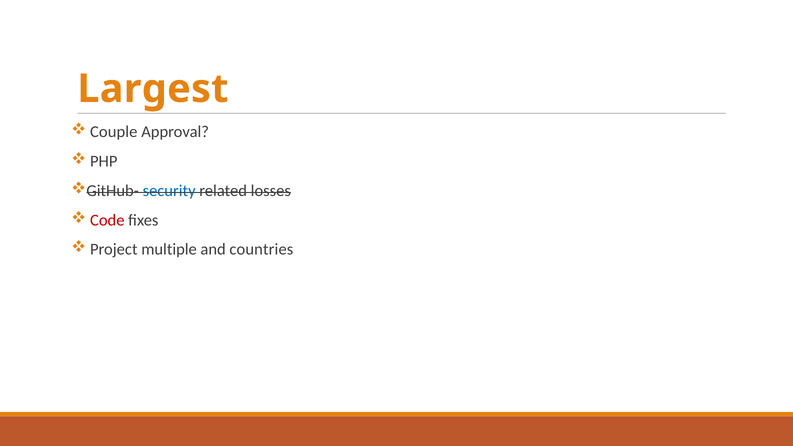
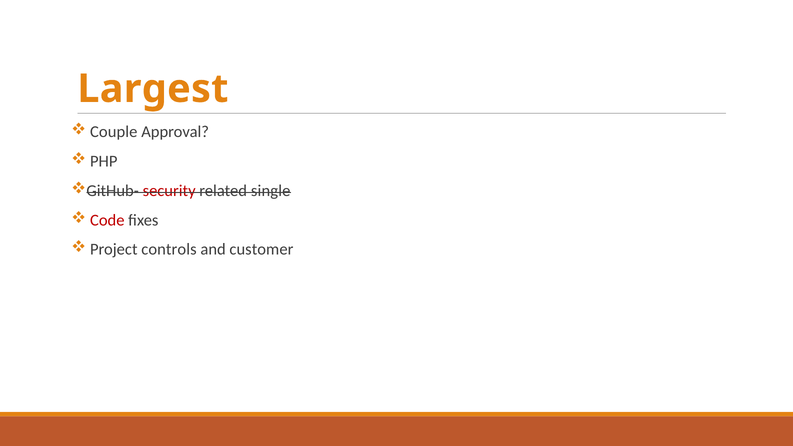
security colour: blue -> red
losses: losses -> single
multiple: multiple -> controls
countries: countries -> customer
